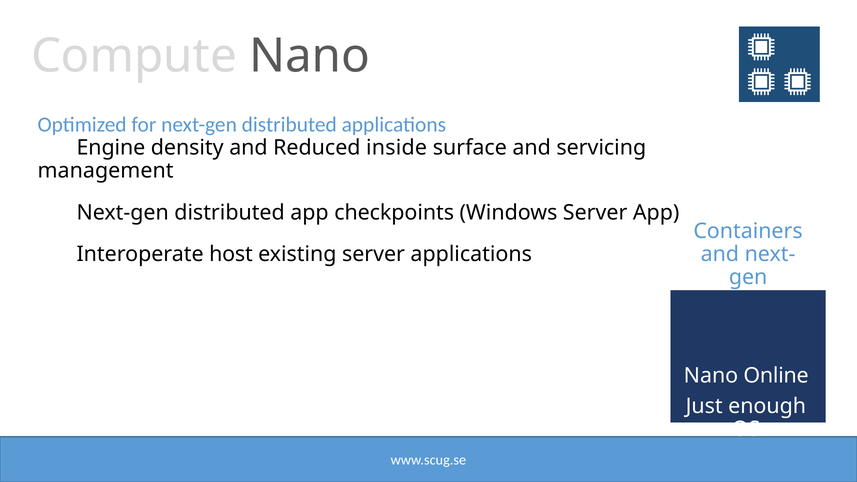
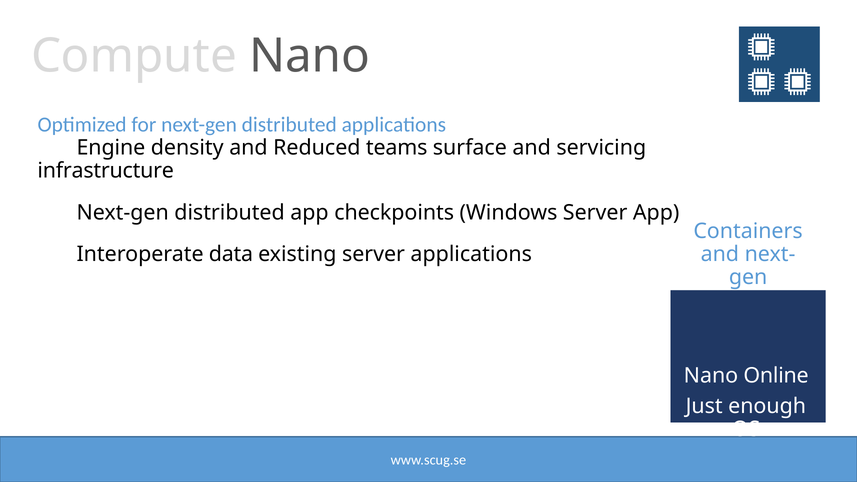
inside: inside -> teams
management: management -> infrastructure
host: host -> data
